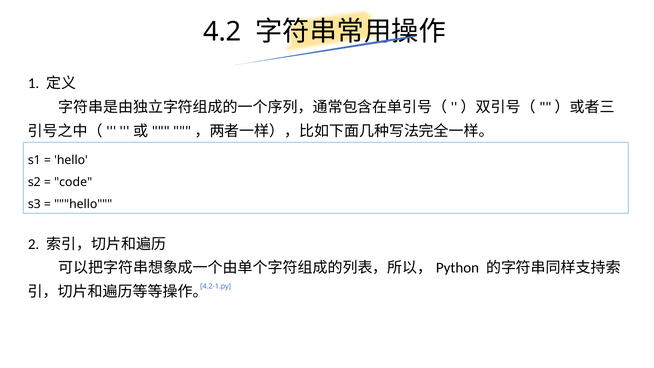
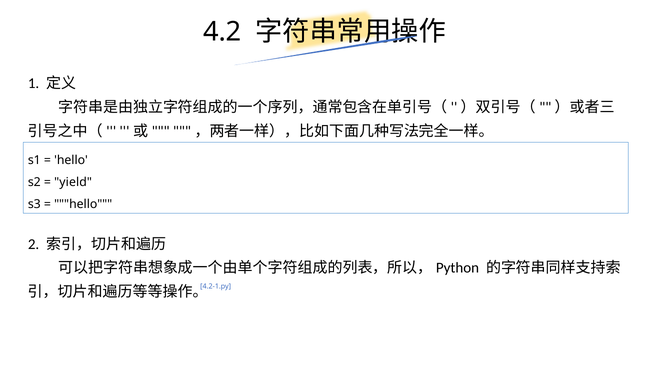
code: code -> yield
